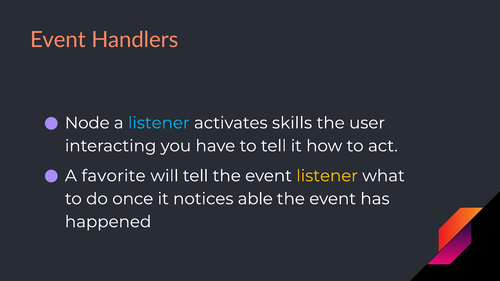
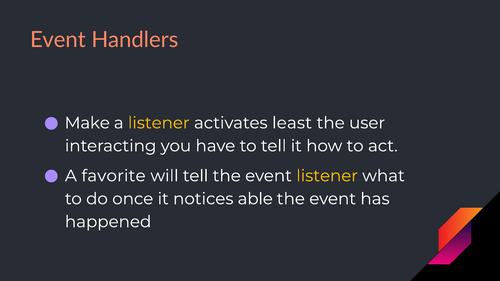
Node: Node -> Make
listener at (159, 123) colour: light blue -> yellow
skills: skills -> least
